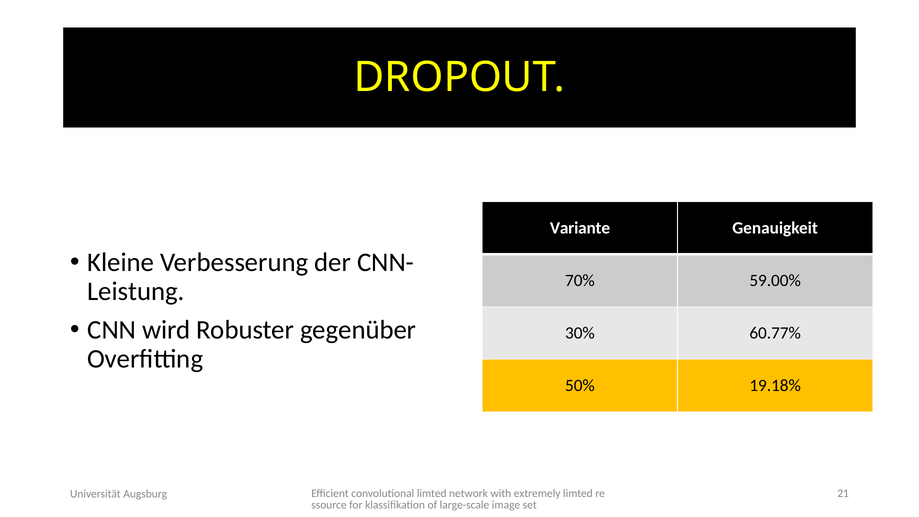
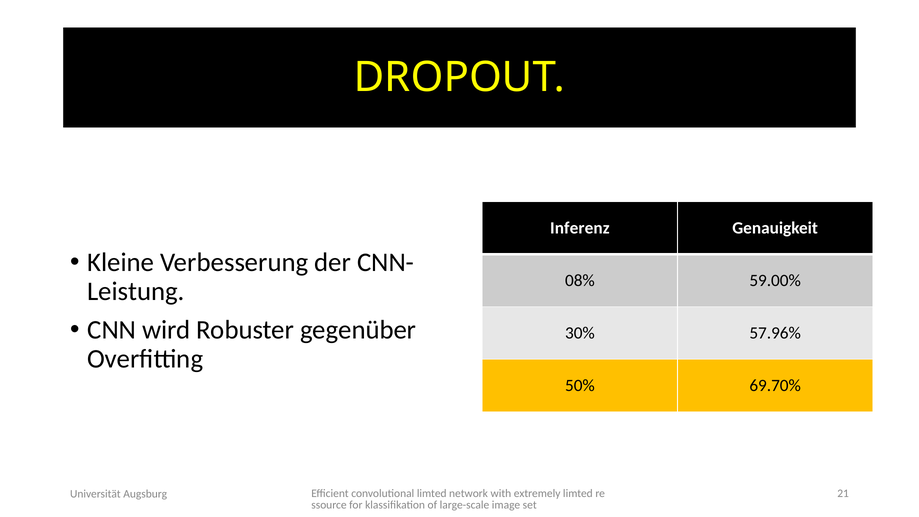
Variante: Variante -> Inferenz
70%: 70% -> 08%
60.77%: 60.77% -> 57.96%
19.18%: 19.18% -> 69.70%
